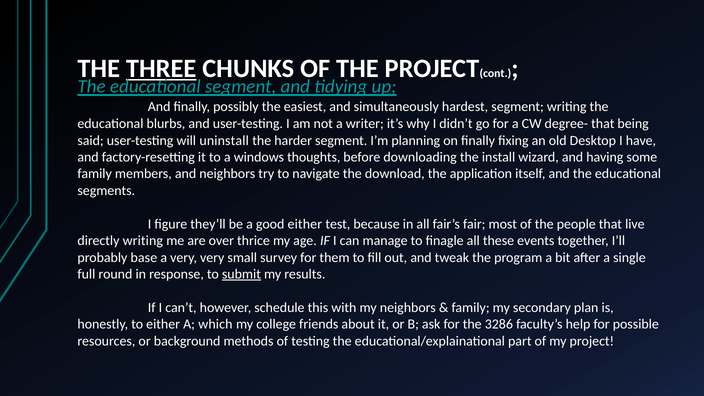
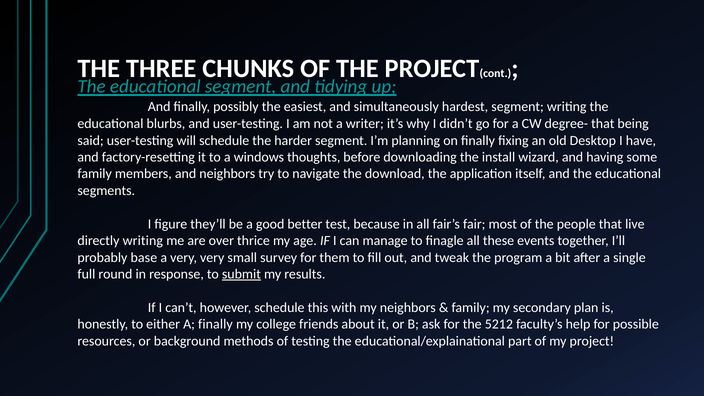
THREE underline: present -> none
will uninstall: uninstall -> schedule
good either: either -> better
A which: which -> finally
3286: 3286 -> 5212
